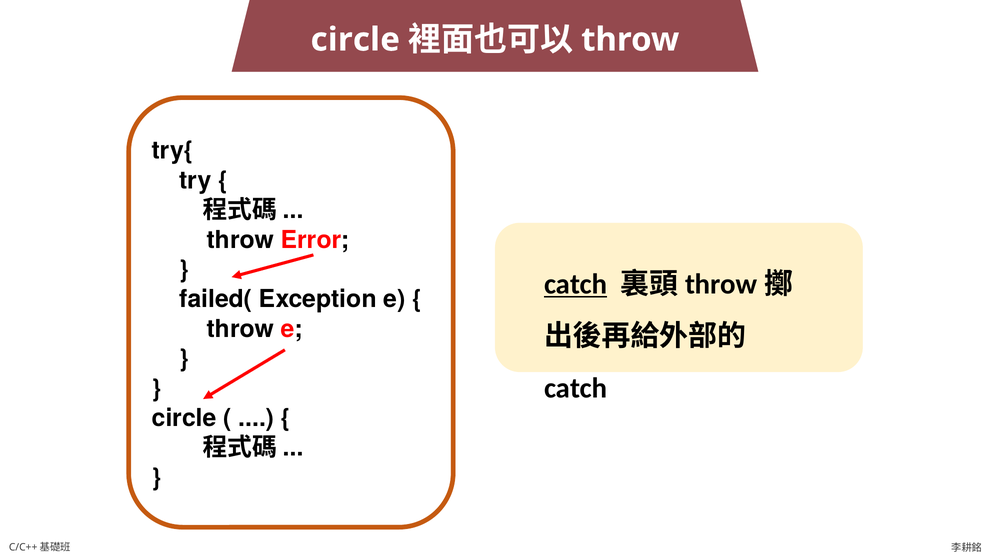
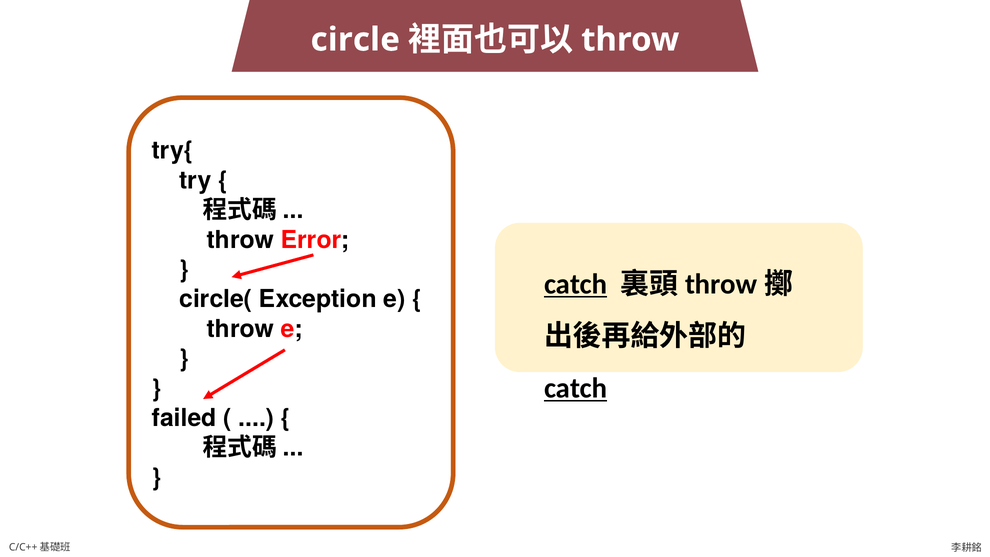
failed(: failed( -> circle(
catch at (576, 388) underline: none -> present
circle at (184, 418): circle -> failed
